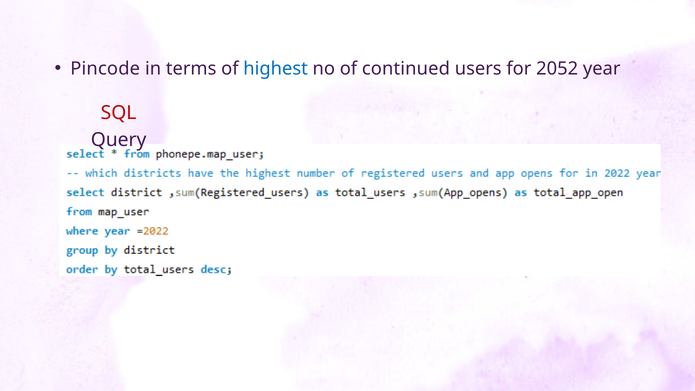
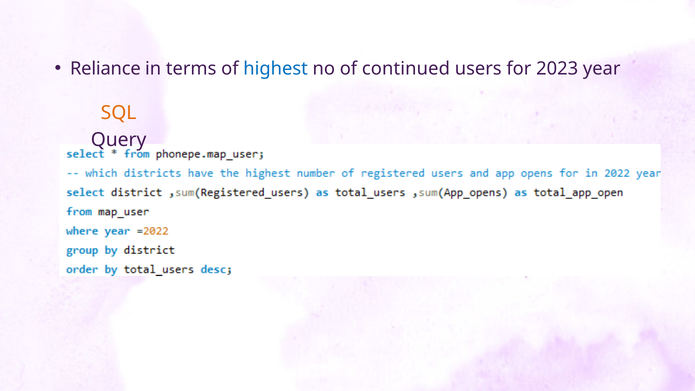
Pincode: Pincode -> Reliance
2052: 2052 -> 2023
SQL colour: red -> orange
